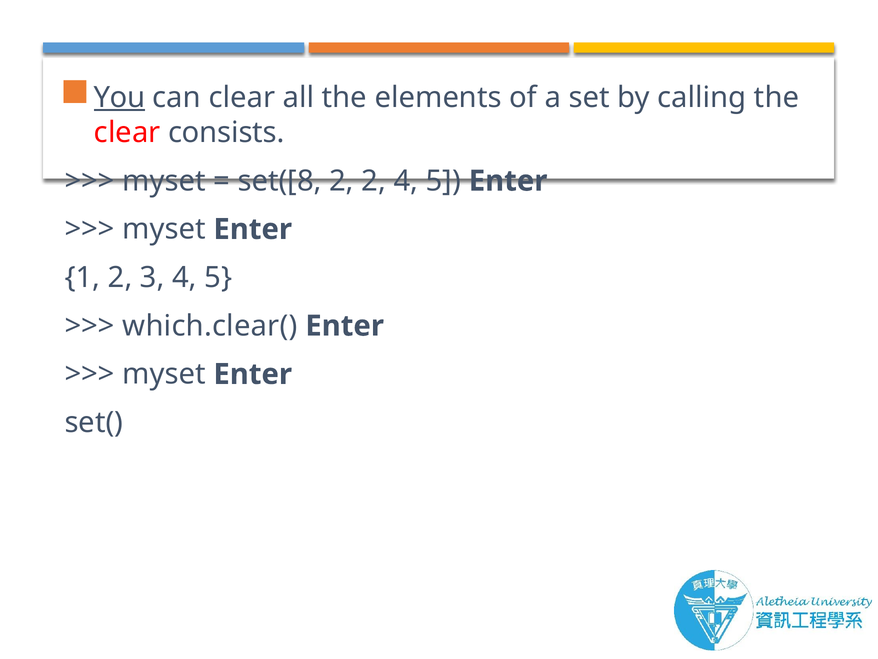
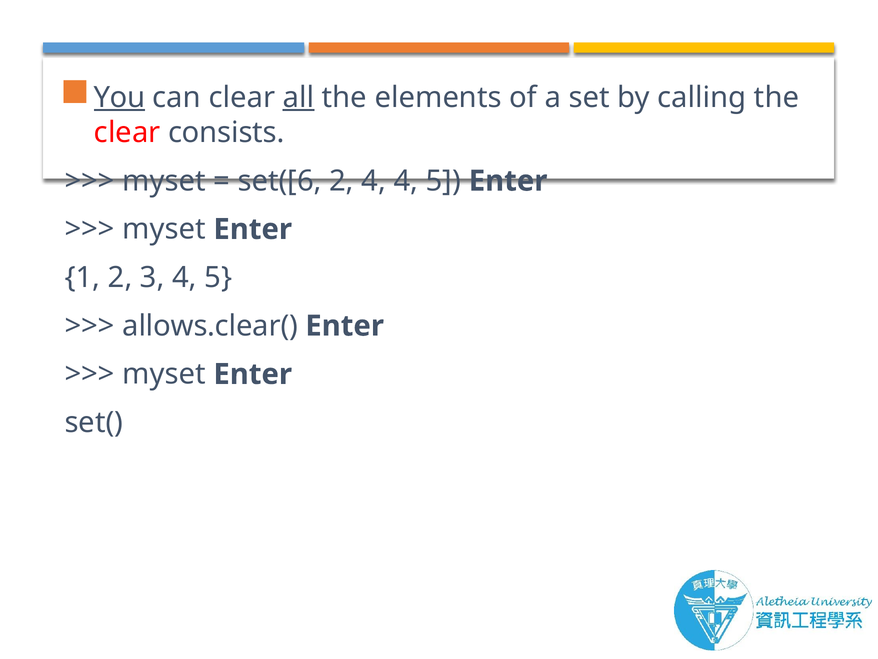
all underline: none -> present
set([8: set([8 -> set([6
2 2: 2 -> 4
which.clear(: which.clear( -> allows.clear(
